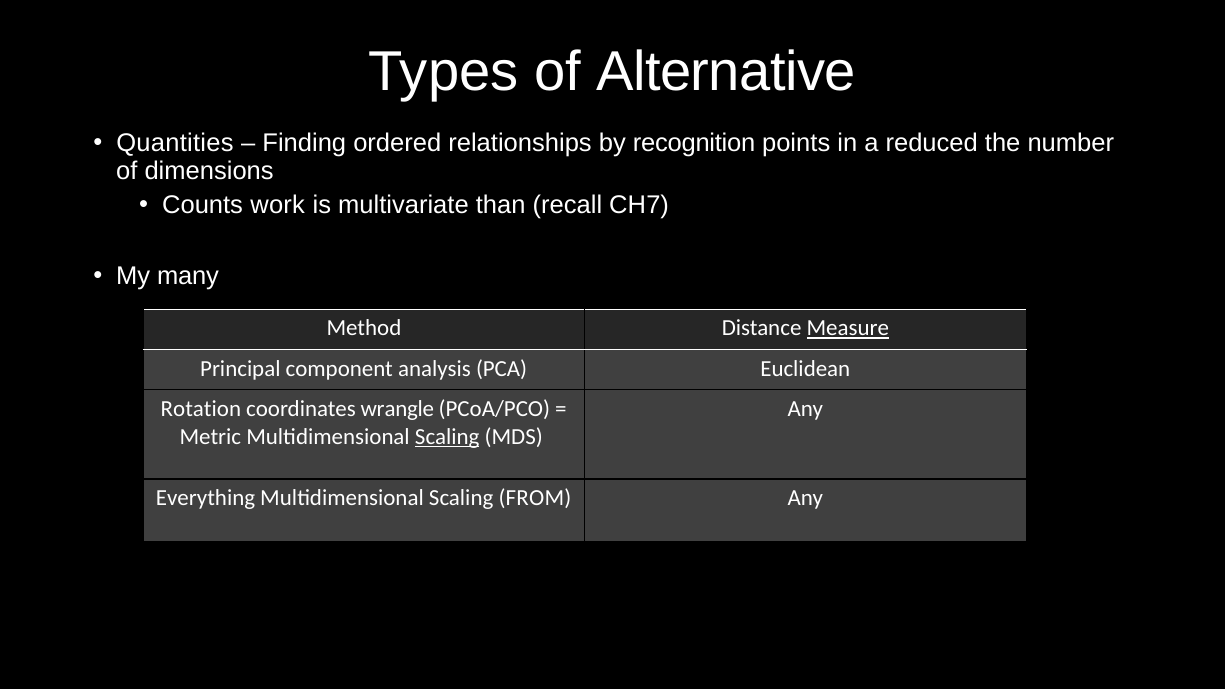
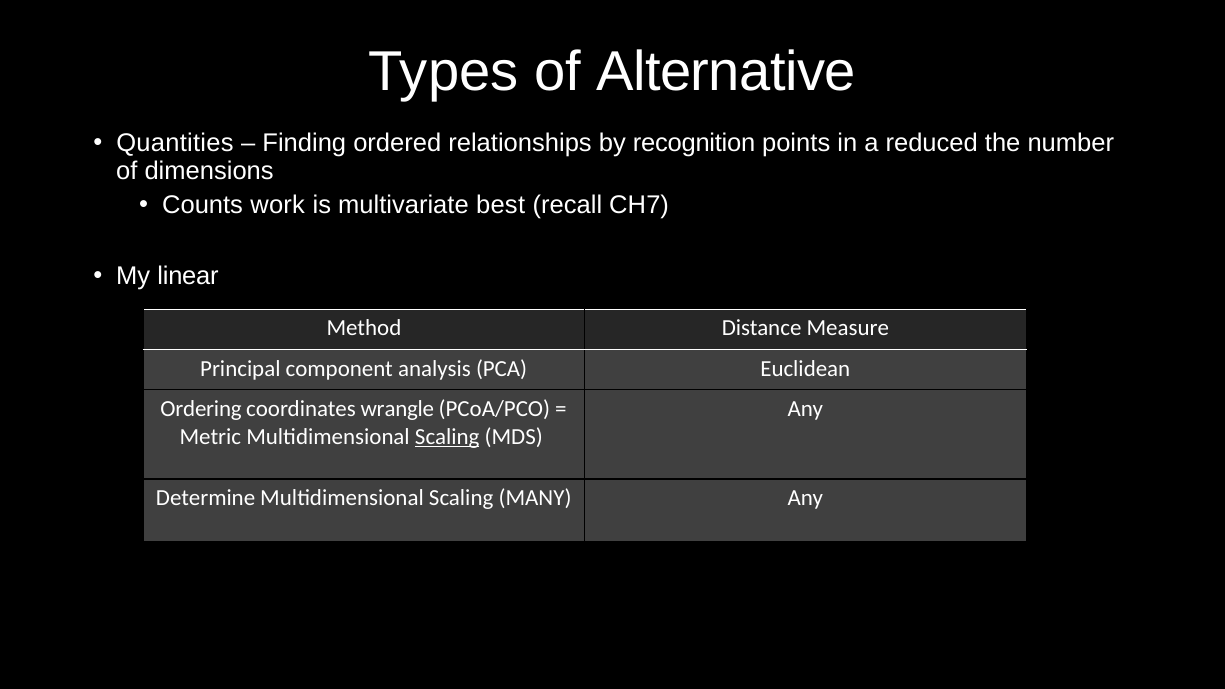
than: than -> best
many: many -> linear
Measure underline: present -> none
Rotation: Rotation -> Ordering
Everything: Everything -> Determine
FROM: FROM -> MANY
